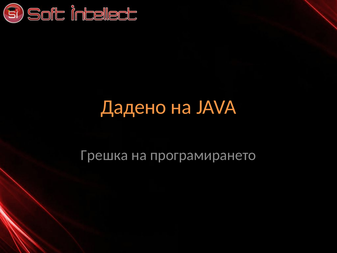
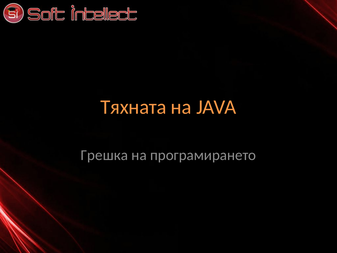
Дадено: Дадено -> Тяхната
